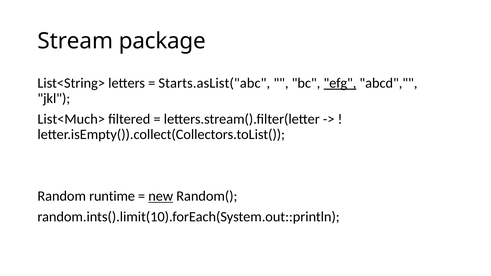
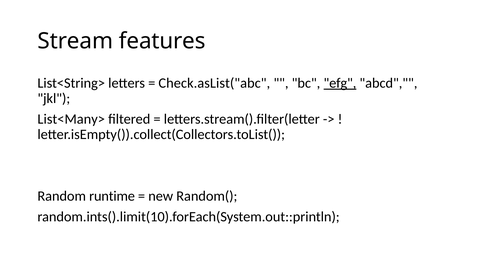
package: package -> features
Starts.asList("abc: Starts.asList("abc -> Check.asList("abc
List<Much>: List<Much> -> List<Many>
new underline: present -> none
